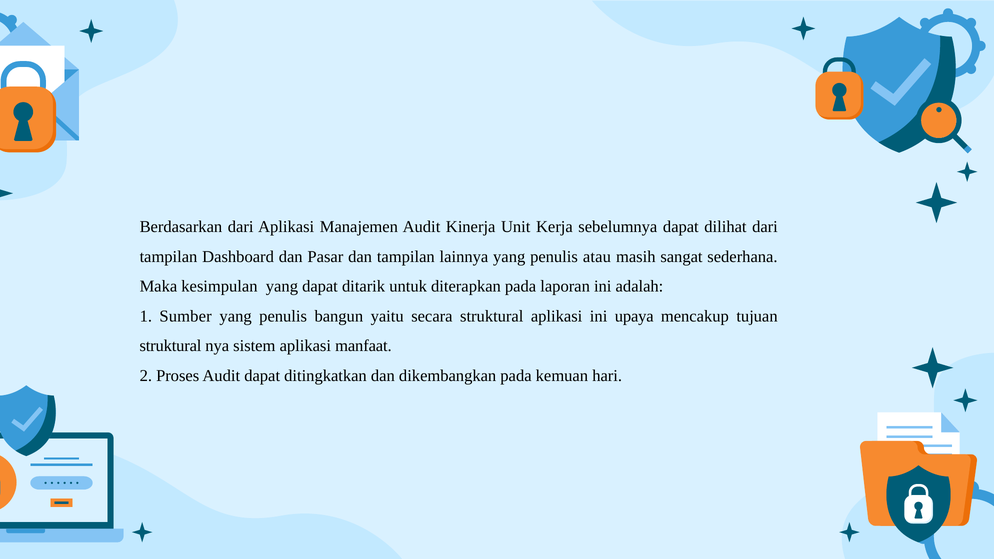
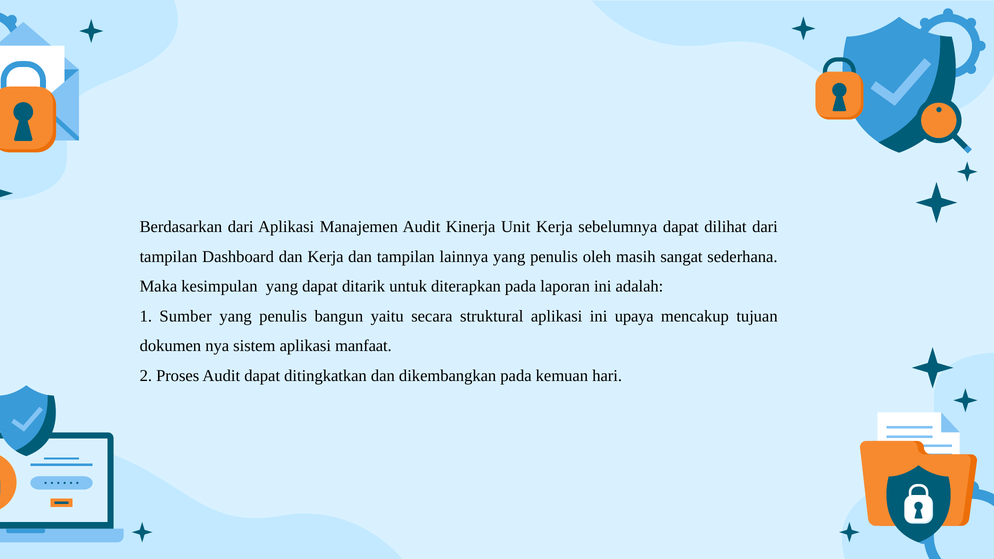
dan Pasar: Pasar -> Kerja
atau: atau -> oleh
struktural at (170, 346): struktural -> dokumen
